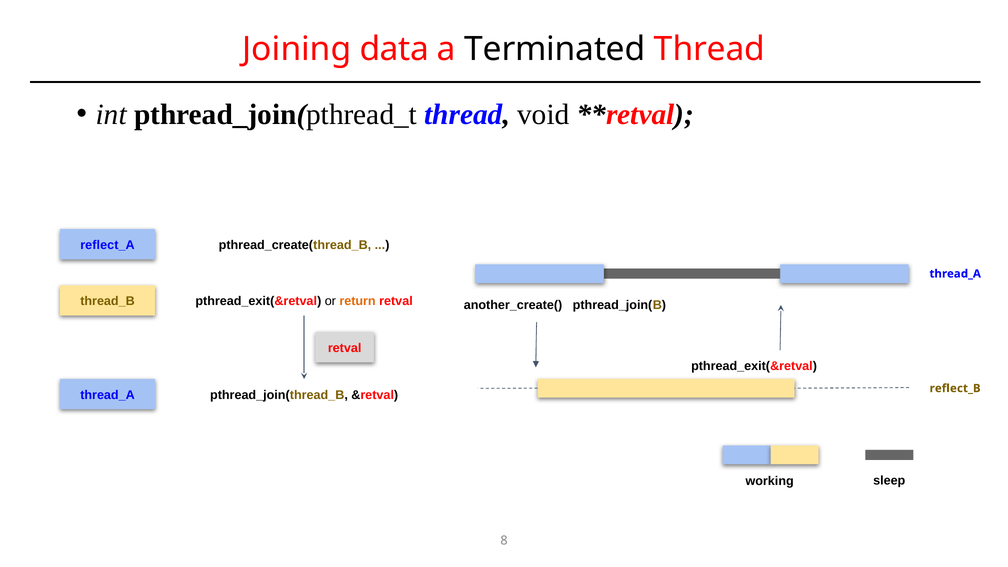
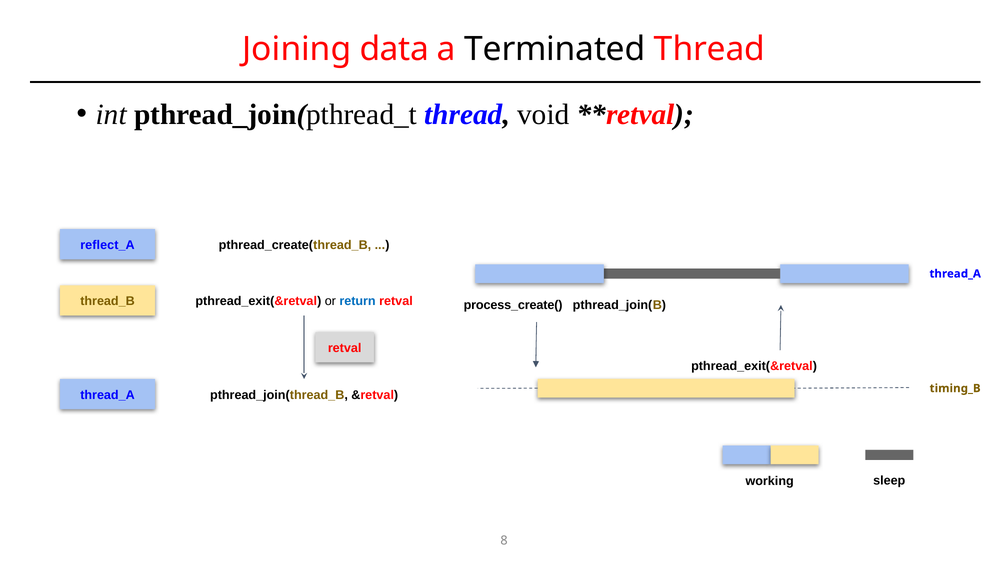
return colour: orange -> blue
another_create(: another_create( -> process_create(
reflect_B: reflect_B -> timing_B
